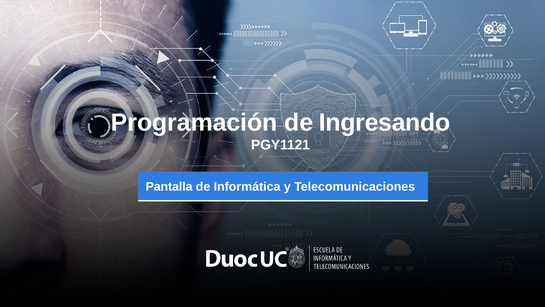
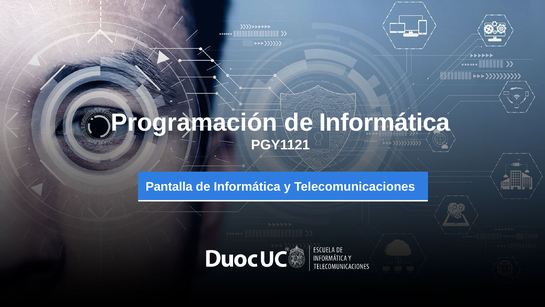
Programación de Ingresando: Ingresando -> Informática
